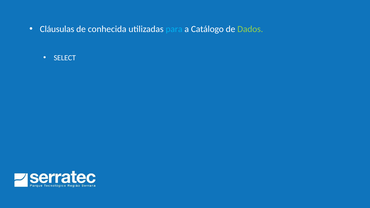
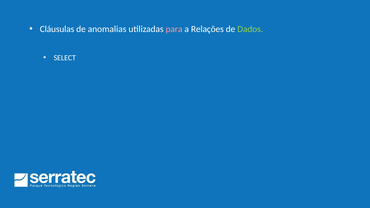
conhecida: conhecida -> anomalias
para colour: light blue -> pink
Catálogo: Catálogo -> Relações
